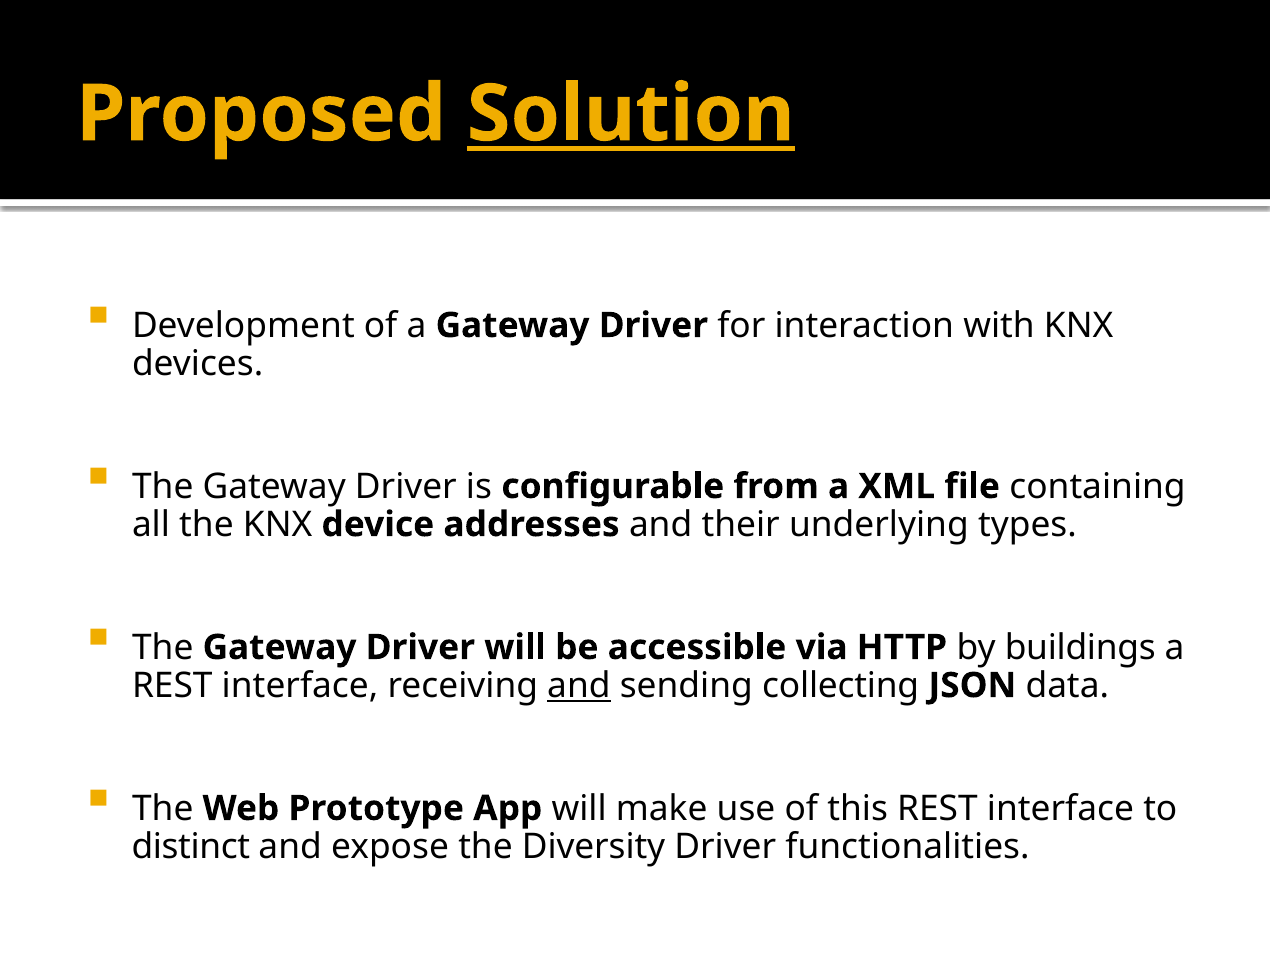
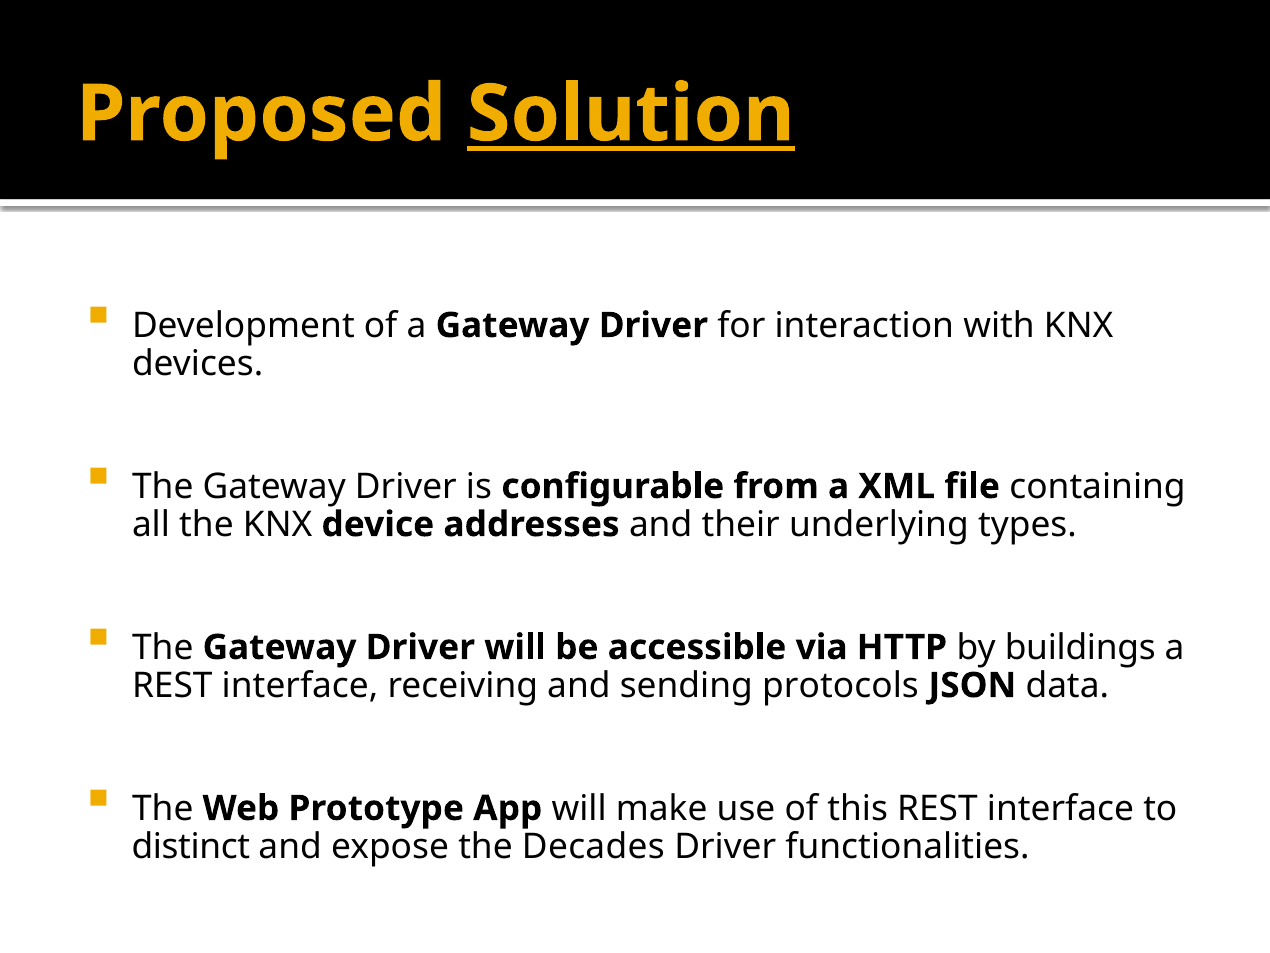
and at (579, 685) underline: present -> none
collecting: collecting -> protocols
Diversity: Diversity -> Decades
